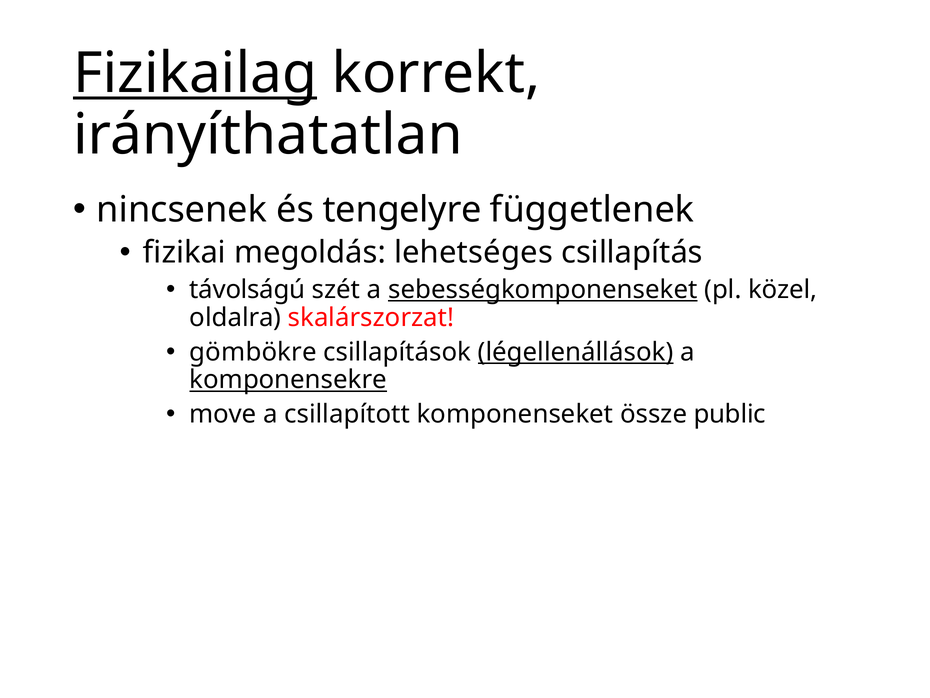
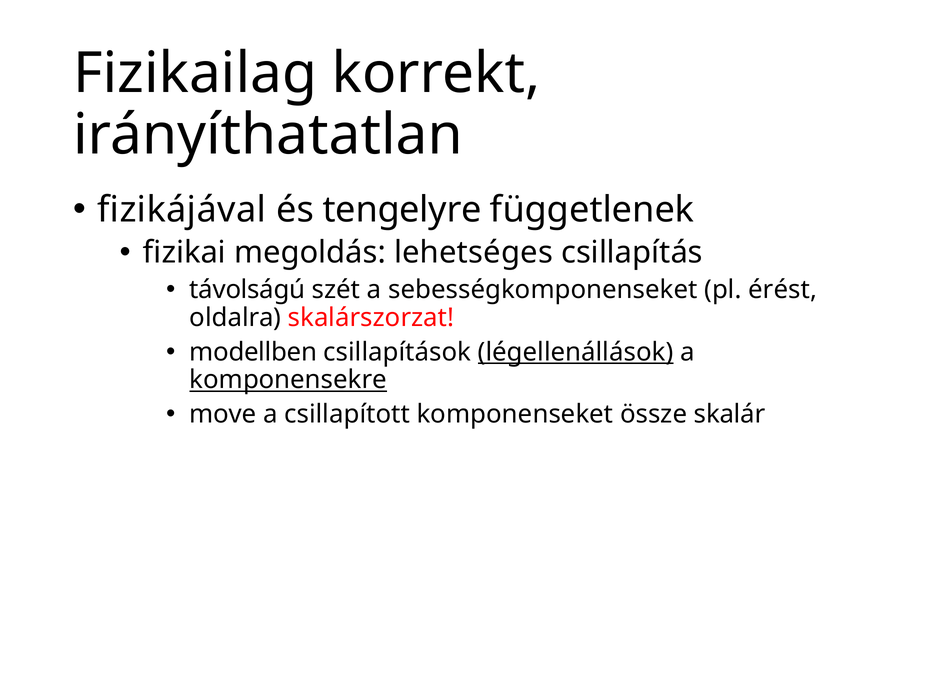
Fizikailag underline: present -> none
nincsenek: nincsenek -> fizikájával
sebességkomponenseket underline: present -> none
közel: közel -> érést
gömbökre: gömbökre -> modellben
public: public -> skalár
